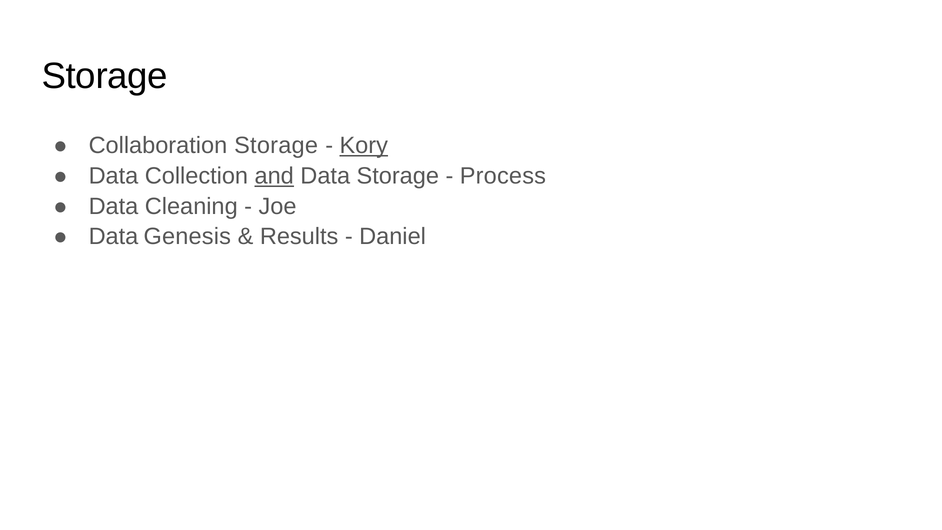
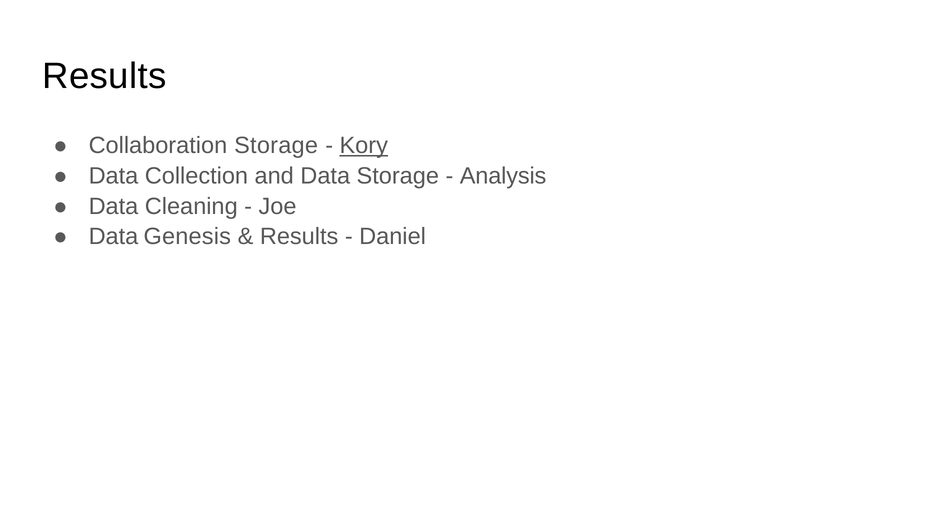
Storage at (105, 76): Storage -> Results
and underline: present -> none
Process: Process -> Analysis
